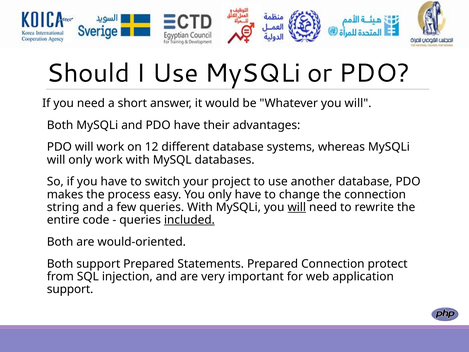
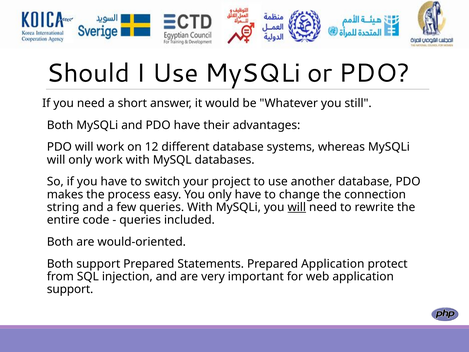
Whatever you will: will -> still
included underline: present -> none
Prepared Connection: Connection -> Application
